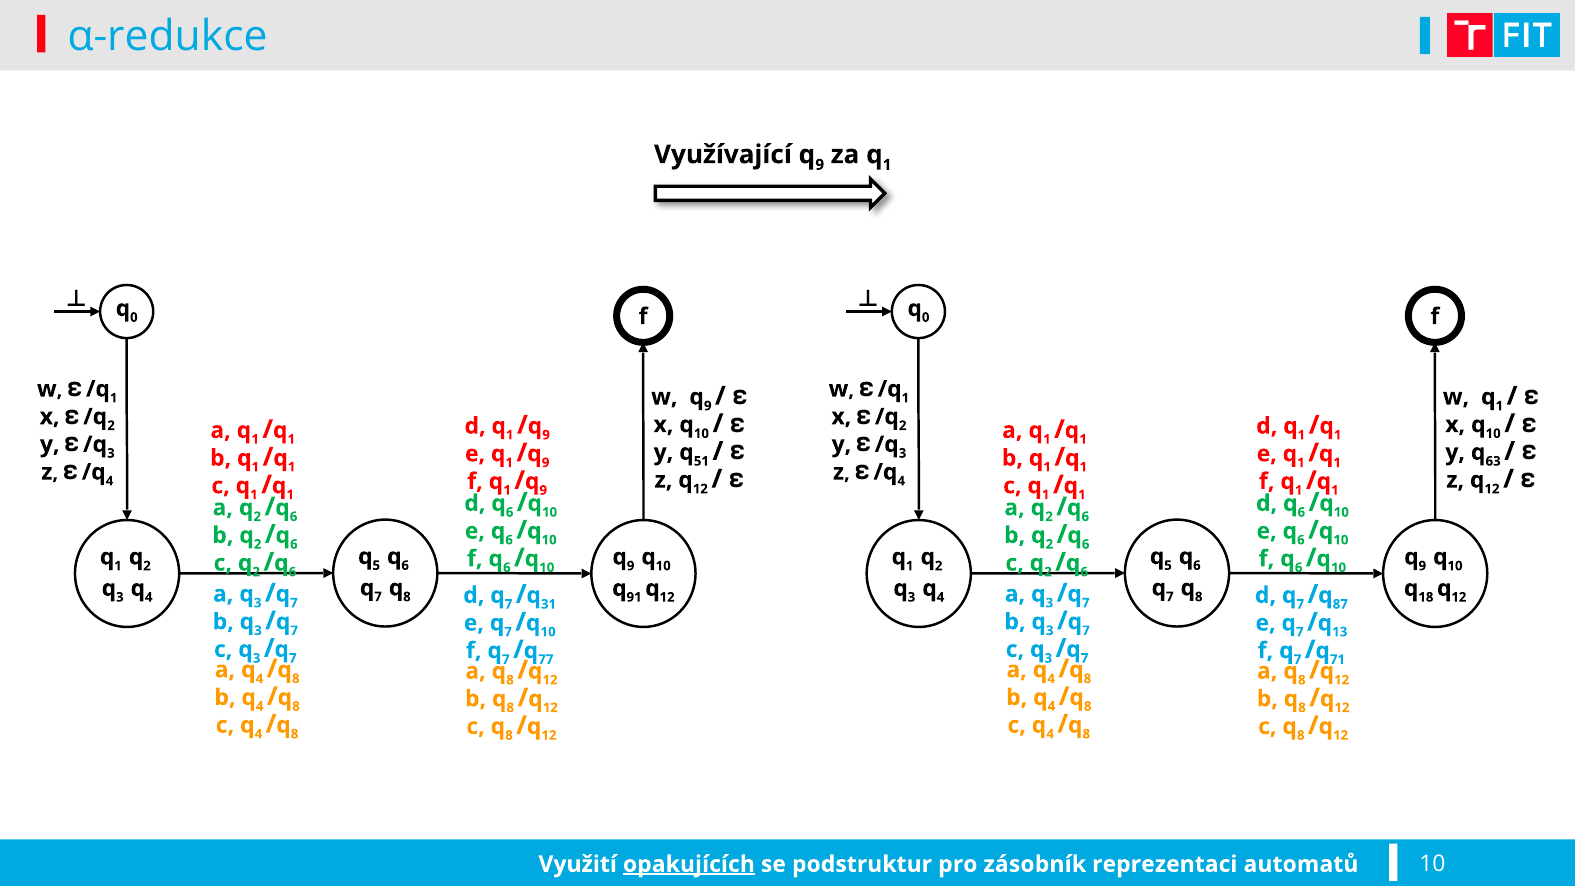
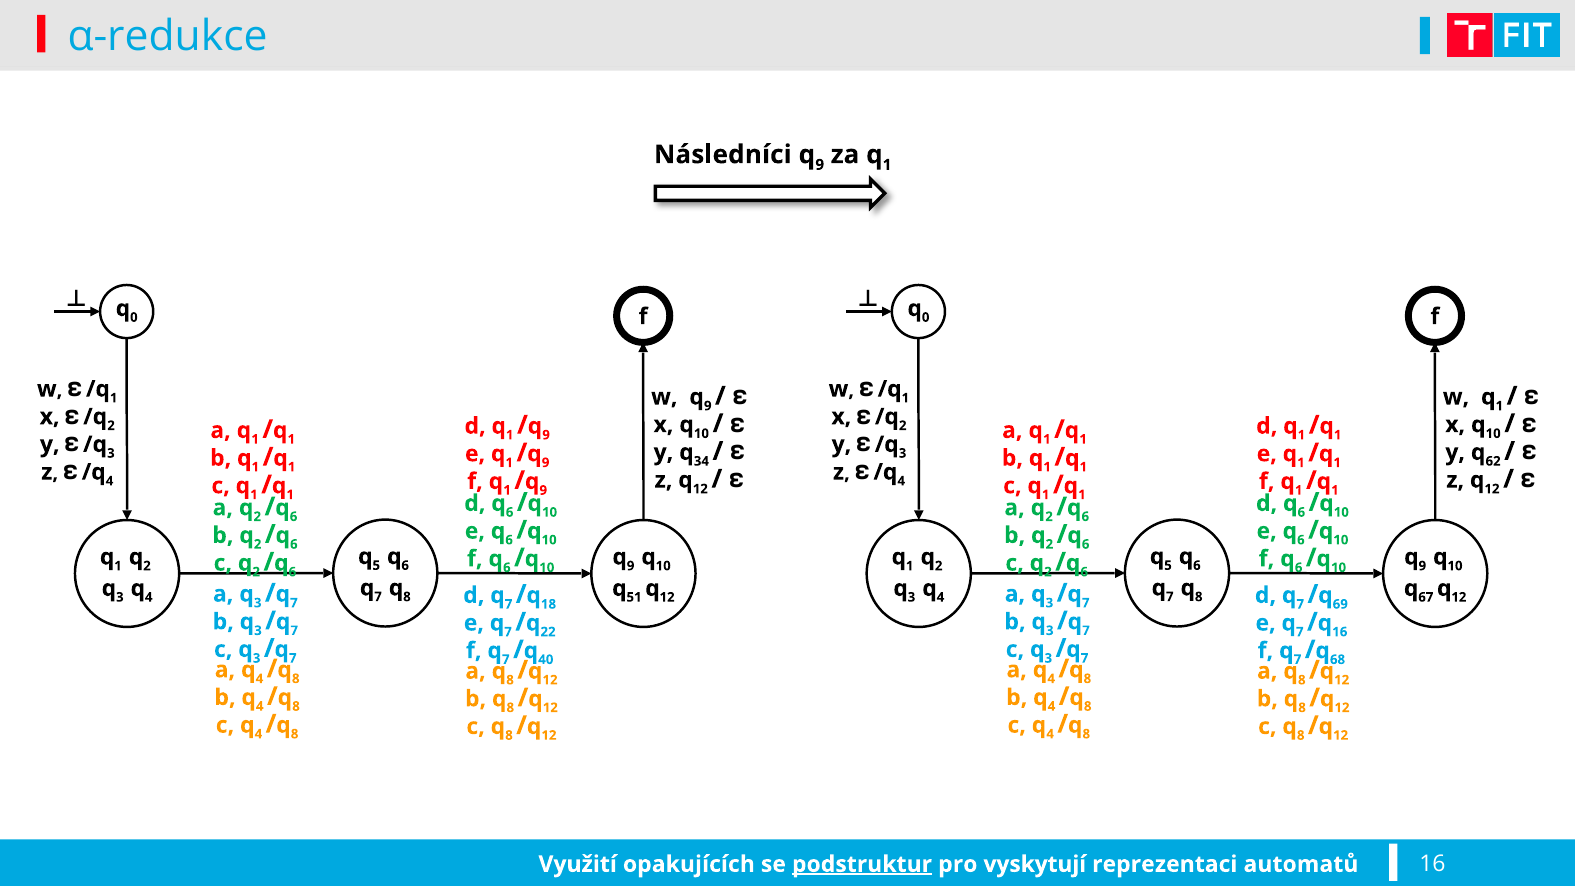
Využívající: Využívající -> Následníci
51: 51 -> 34
63: 63 -> 62
91: 91 -> 51
18: 18 -> 67
31: 31 -> 18
87: 87 -> 69
10 at (548, 632): 10 -> 22
13 at (1340, 632): 13 -> 16
77: 77 -> 40
71: 71 -> 68
opakujících underline: present -> none
podstruktur underline: none -> present
zásobník: zásobník -> vyskytují
automatů 10: 10 -> 16
